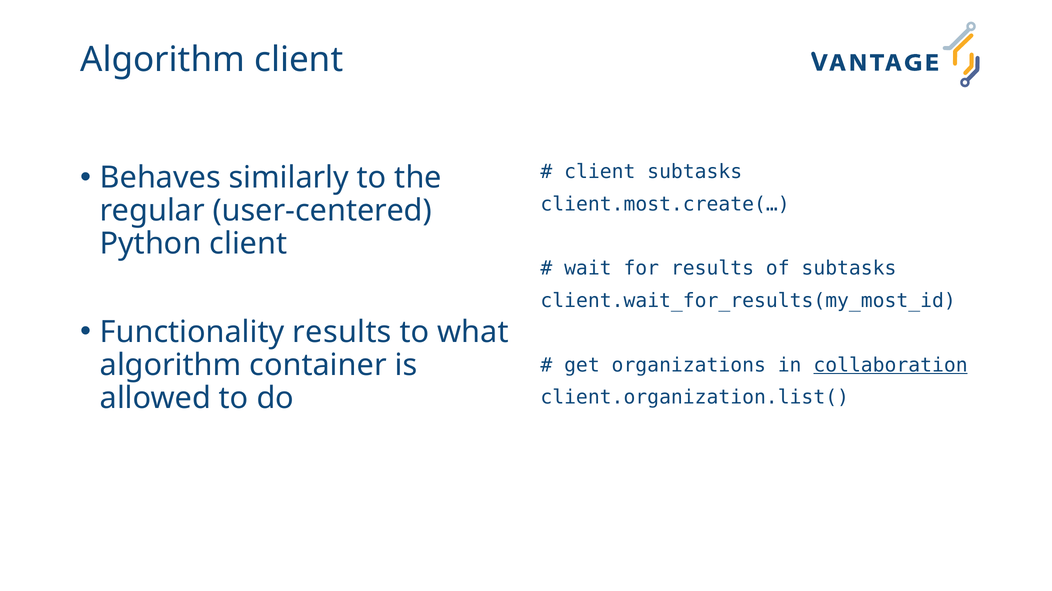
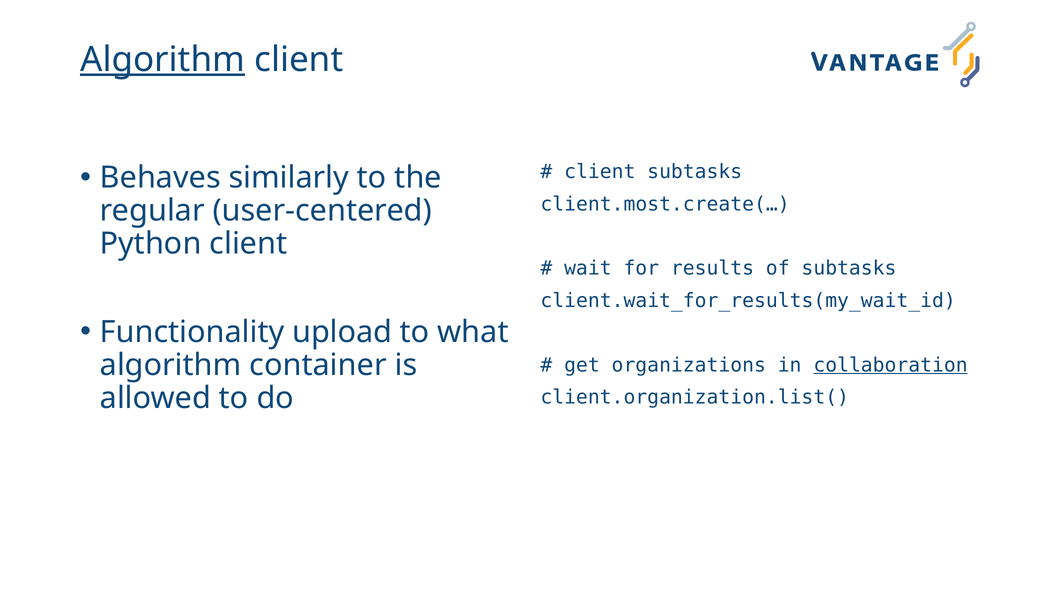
Algorithm at (163, 60) underline: none -> present
client.wait_for_results(my_most_id: client.wait_for_results(my_most_id -> client.wait_for_results(my_wait_id
Functionality results: results -> upload
